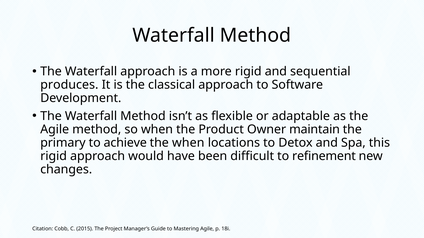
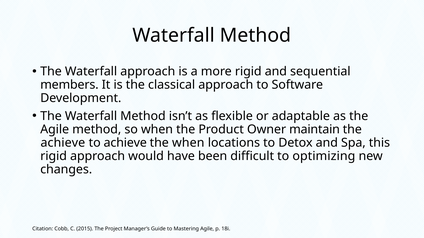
produces: produces -> members
primary at (63, 143): primary -> achieve
refinement: refinement -> optimizing
